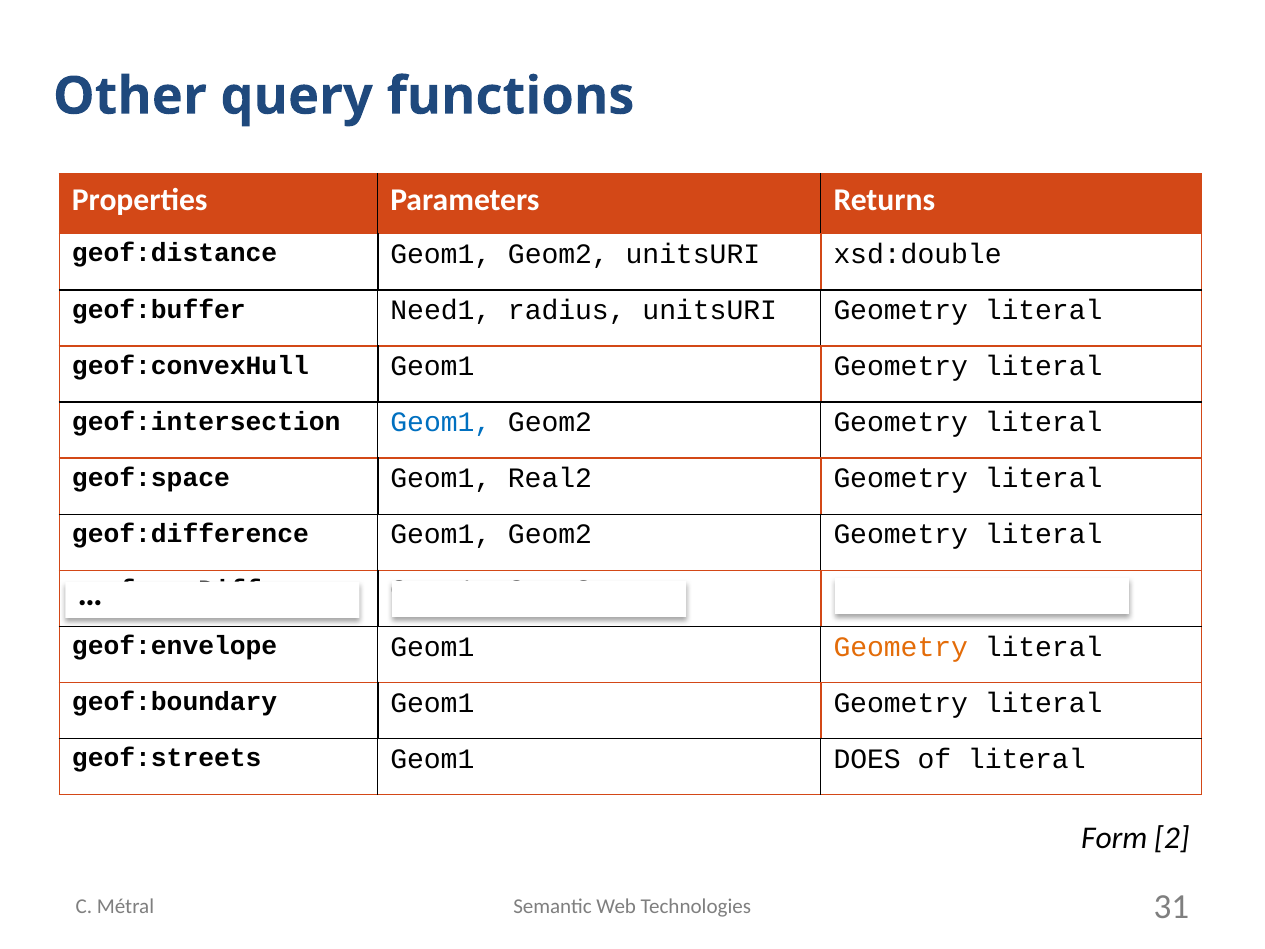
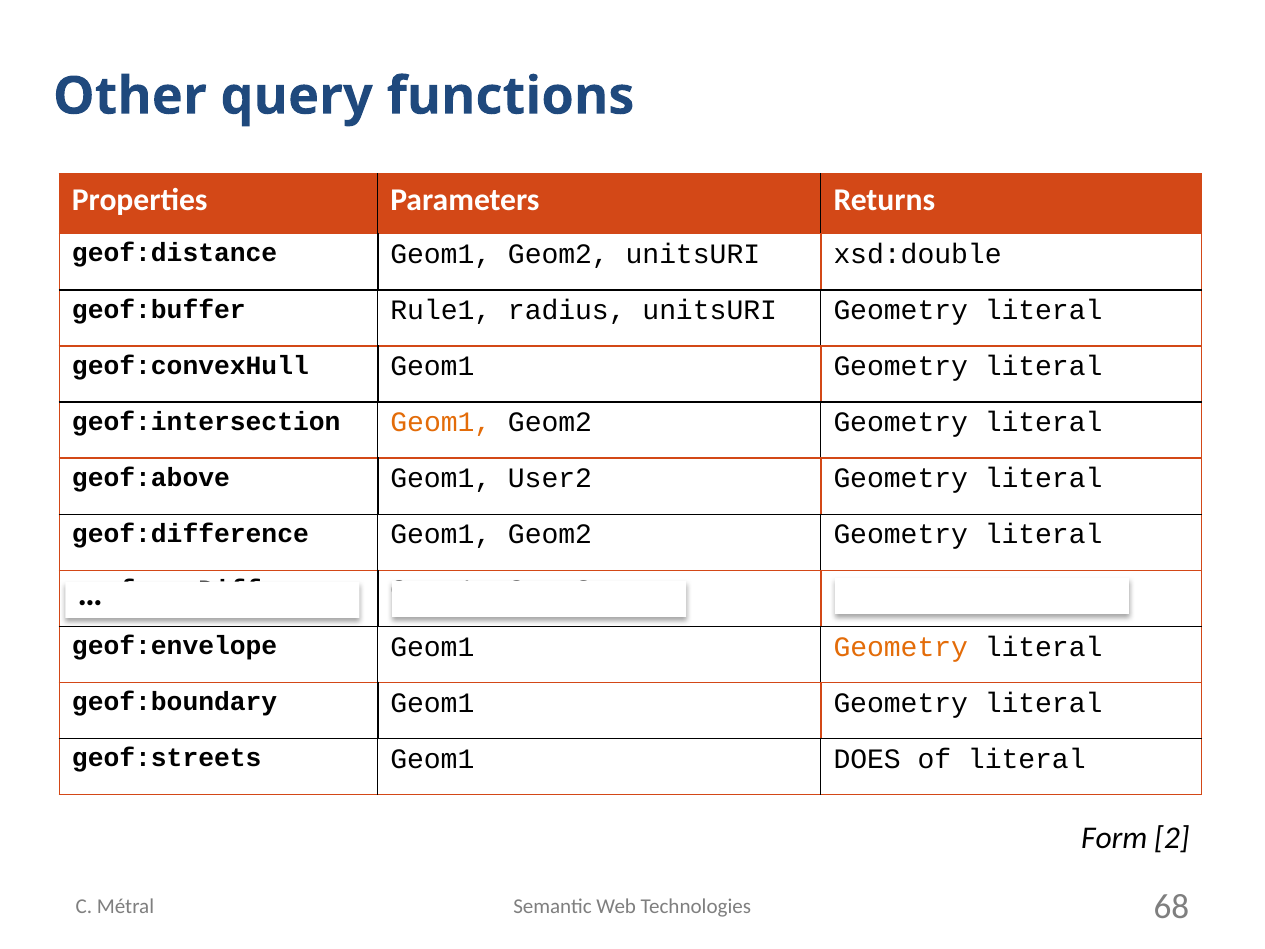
Need1: Need1 -> Rule1
Geom1 at (441, 422) colour: blue -> orange
geof:space: geof:space -> geof:above
Real2: Real2 -> User2
31: 31 -> 68
